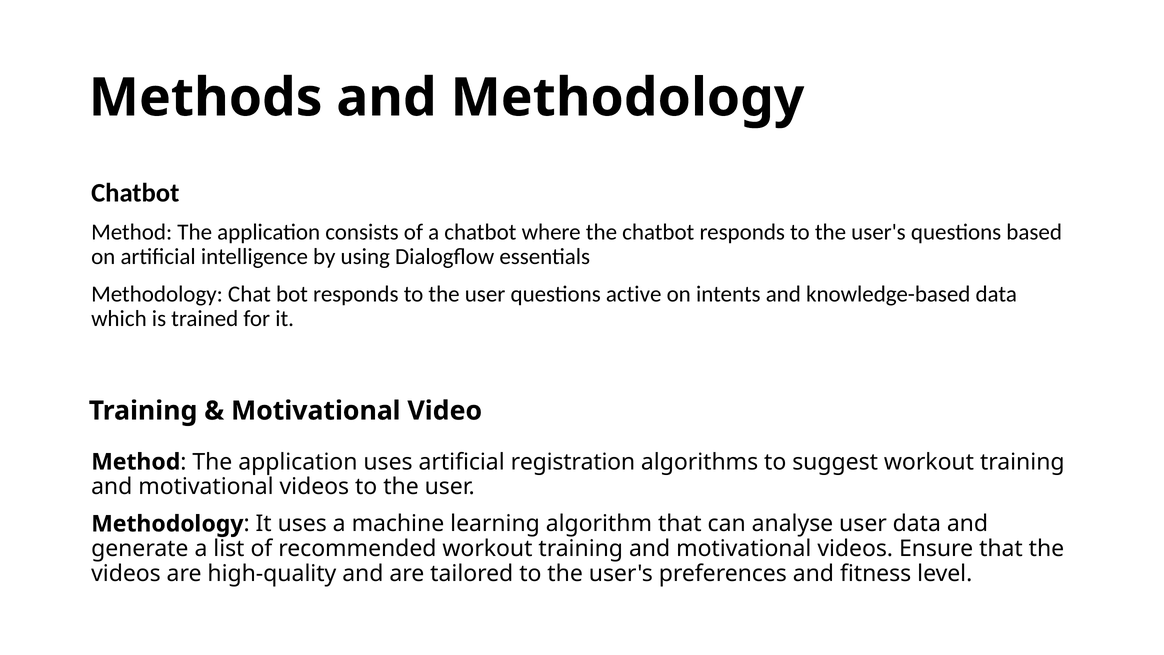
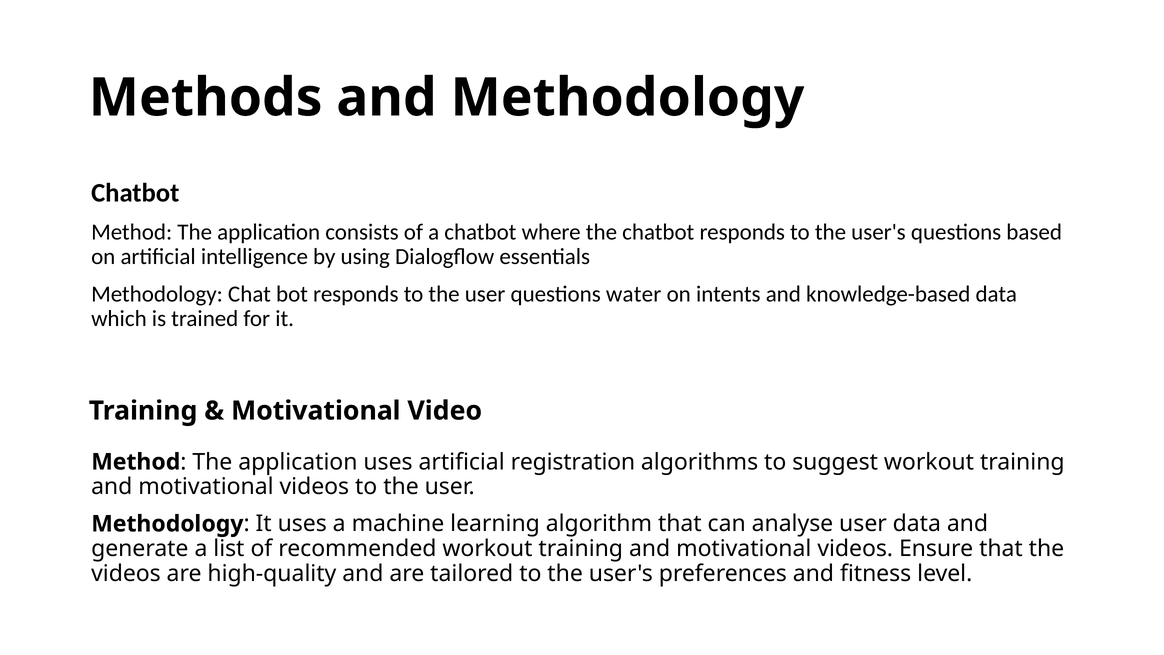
active: active -> water
